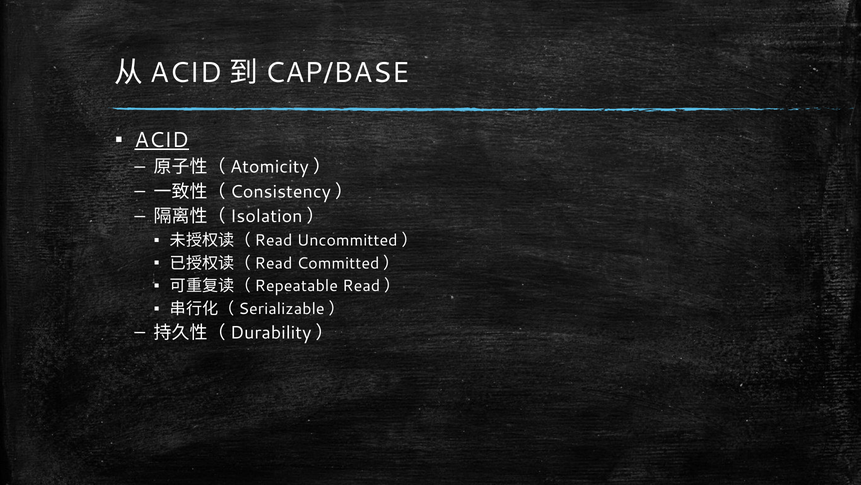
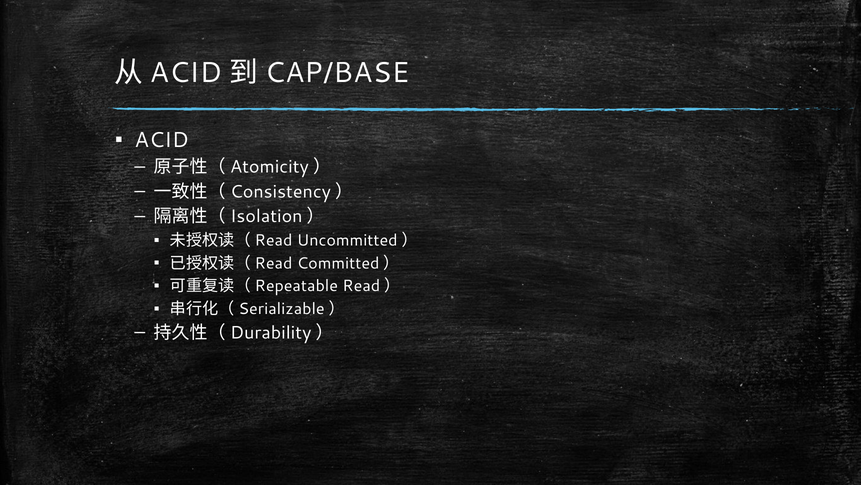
ACID underline: present -> none
